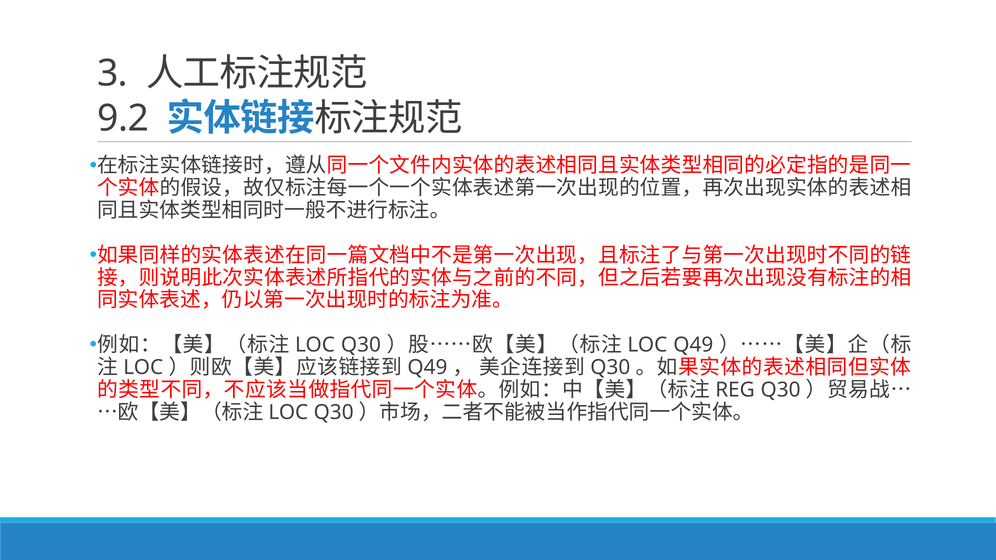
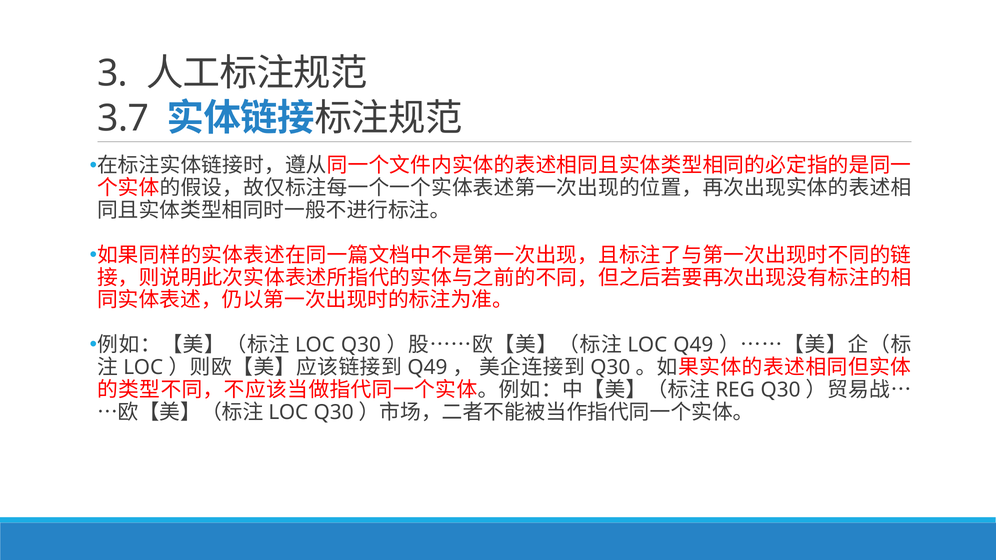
9.2: 9.2 -> 3.7
